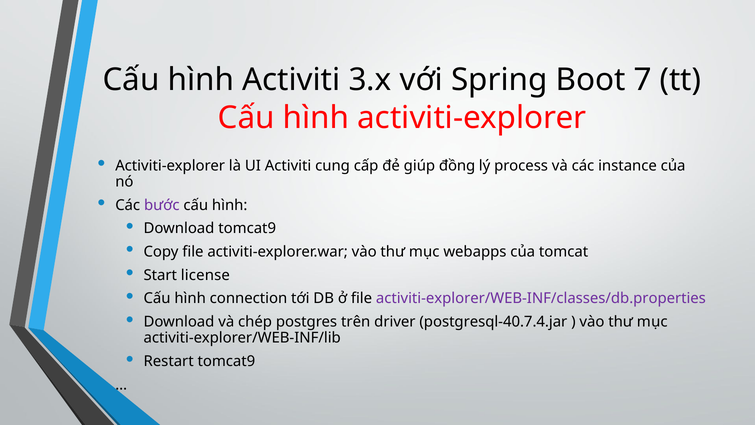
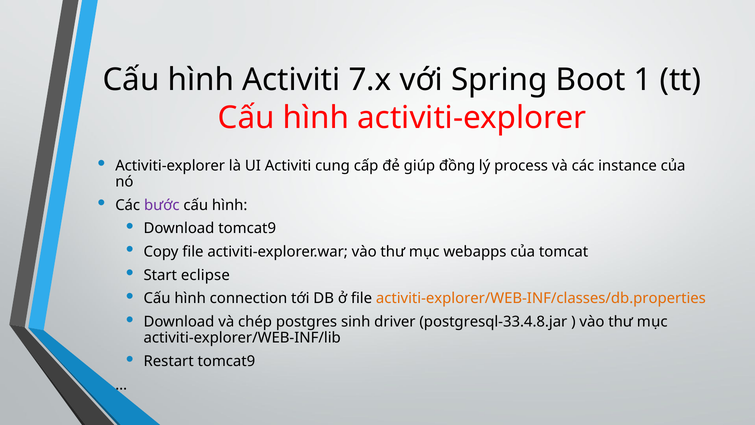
3.x: 3.x -> 7.x
7: 7 -> 1
license: license -> eclipse
activiti-explorer/WEB-INF/classes/db.properties colour: purple -> orange
trên: trên -> sinh
postgresql-40.7.4.jar: postgresql-40.7.4.jar -> postgresql-33.4.8.jar
